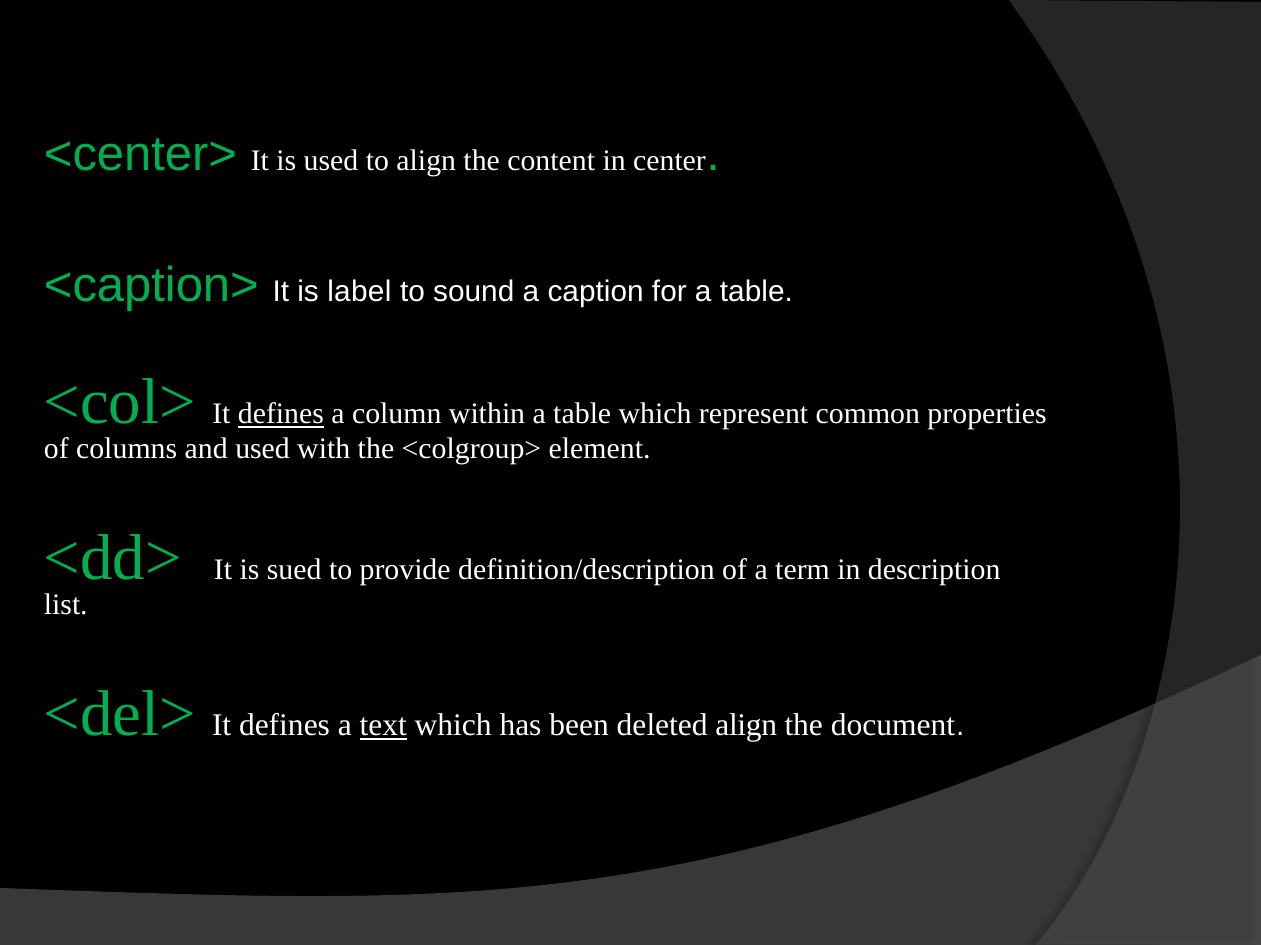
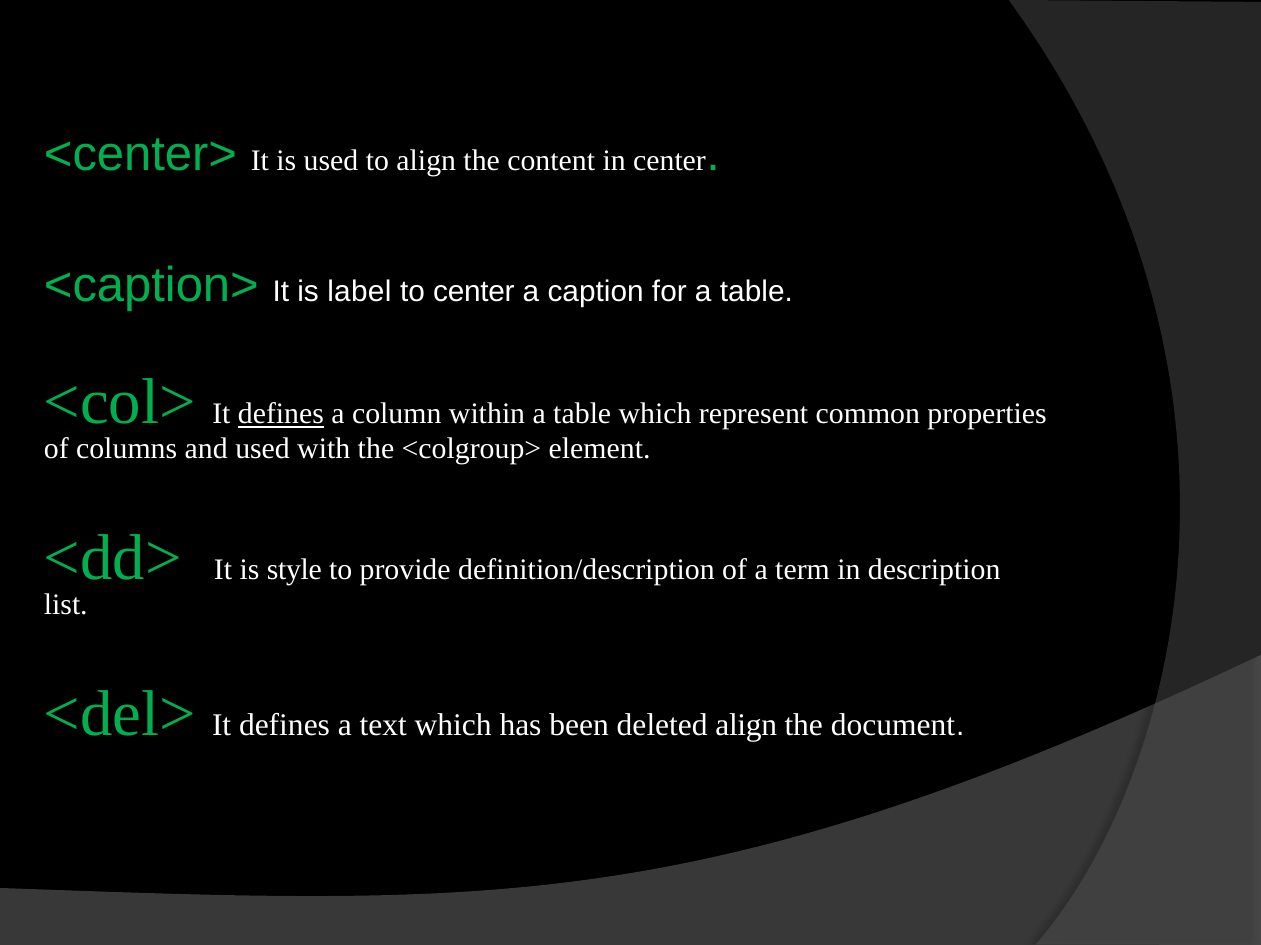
to sound: sound -> center
sued: sued -> style
text underline: present -> none
